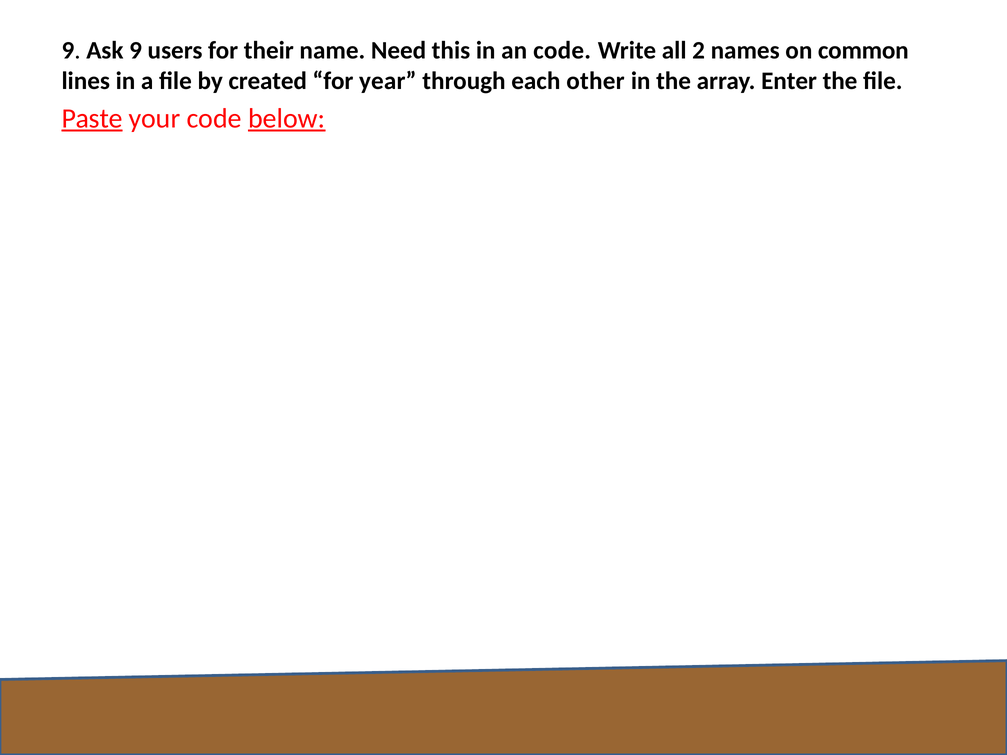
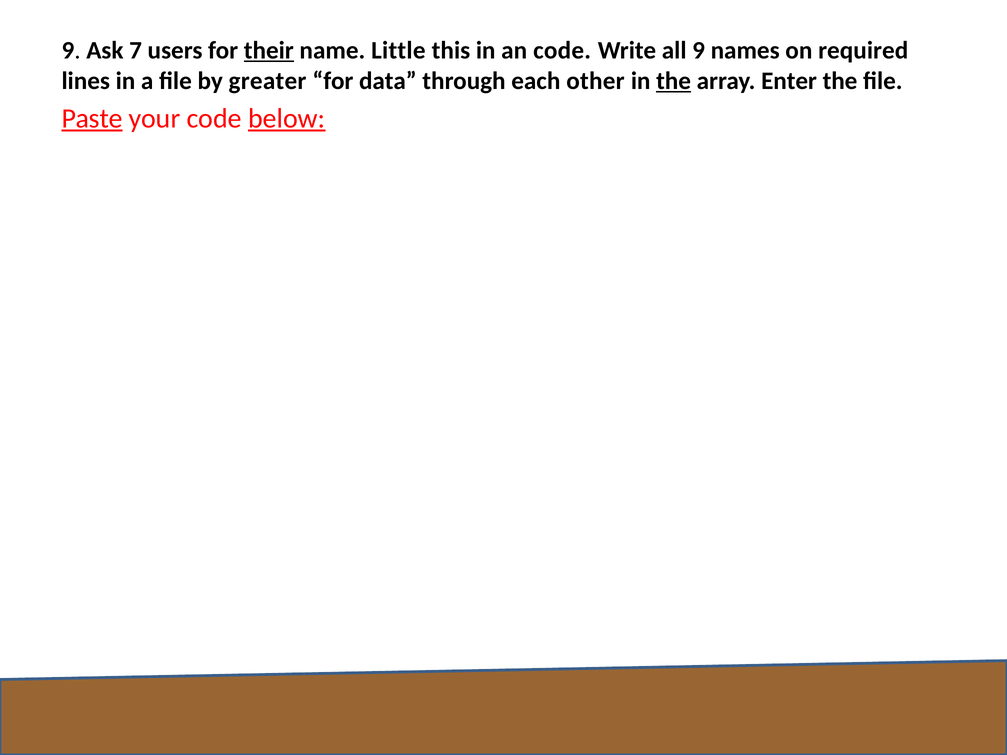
Ask 9: 9 -> 7
their underline: none -> present
Need: Need -> Little
all 2: 2 -> 9
common: common -> required
created: created -> greater
year: year -> data
the at (674, 81) underline: none -> present
